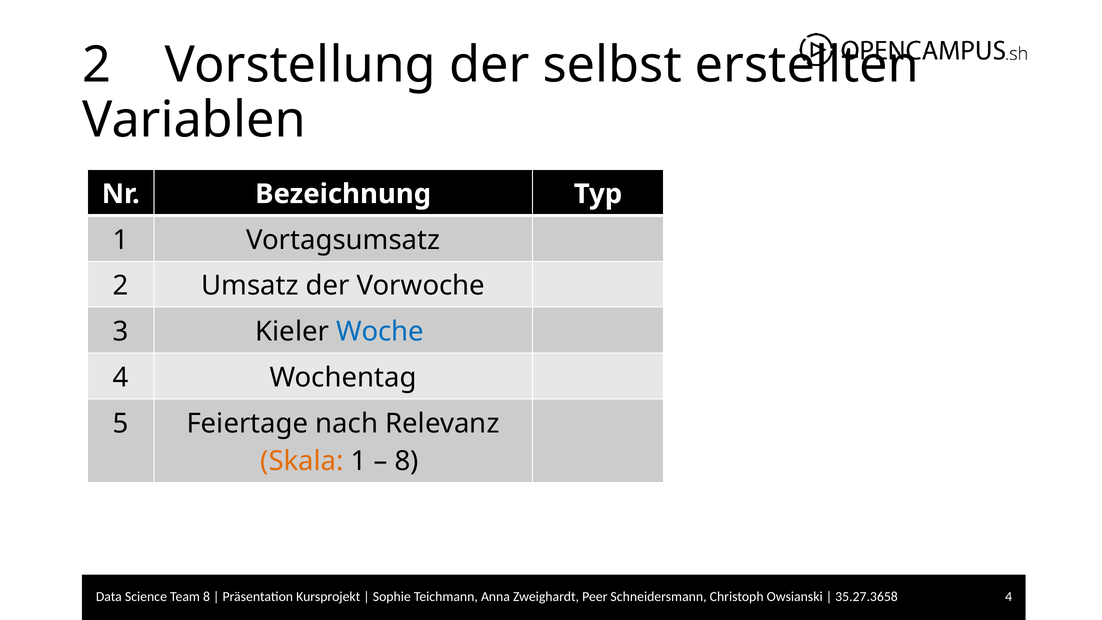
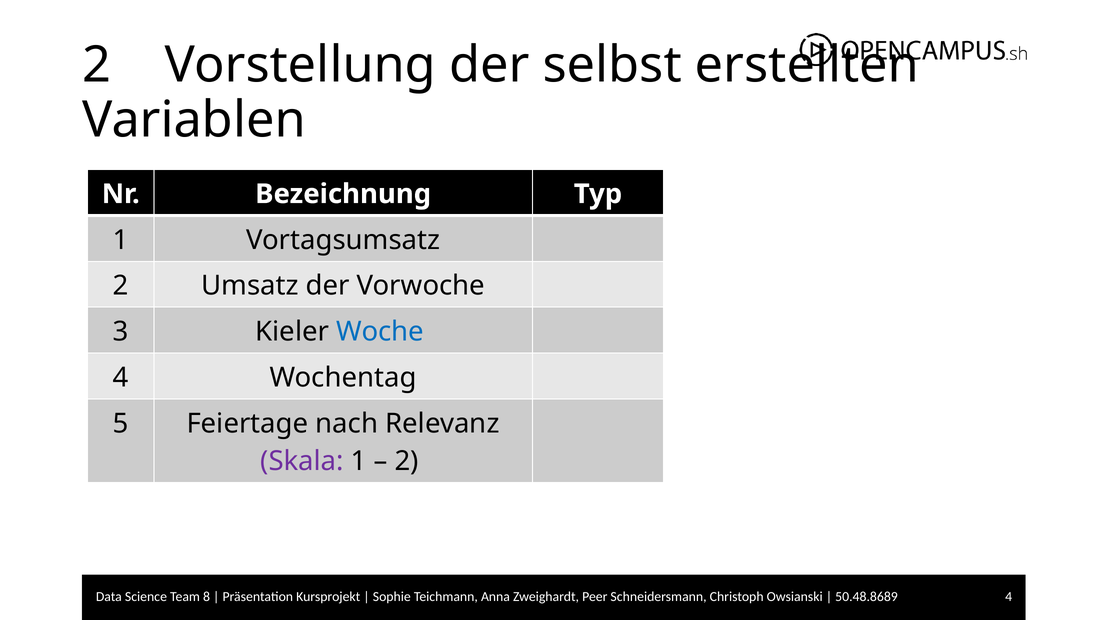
Skala colour: orange -> purple
8 at (407, 461): 8 -> 2
35.27.3658: 35.27.3658 -> 50.48.8689
